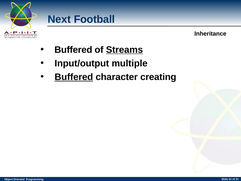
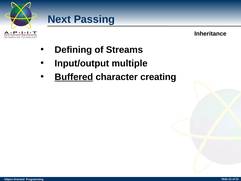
Football: Football -> Passing
Buffered at (73, 50): Buffered -> Defining
Streams underline: present -> none
